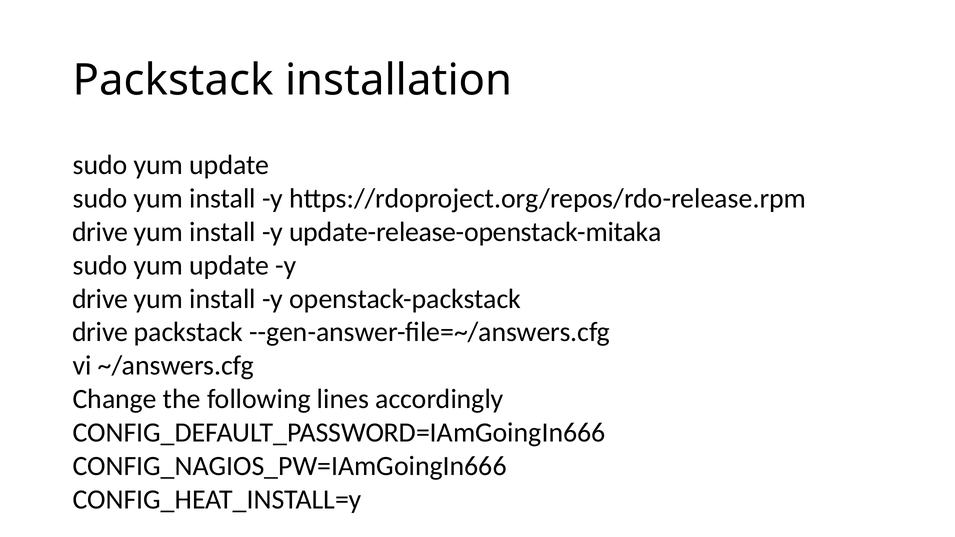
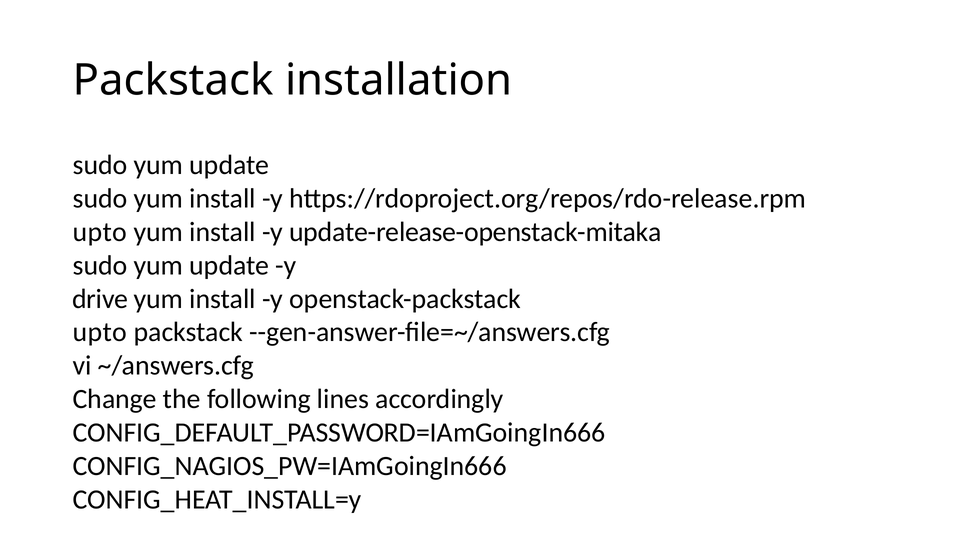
drive at (100, 232): drive -> upto
drive at (100, 332): drive -> upto
